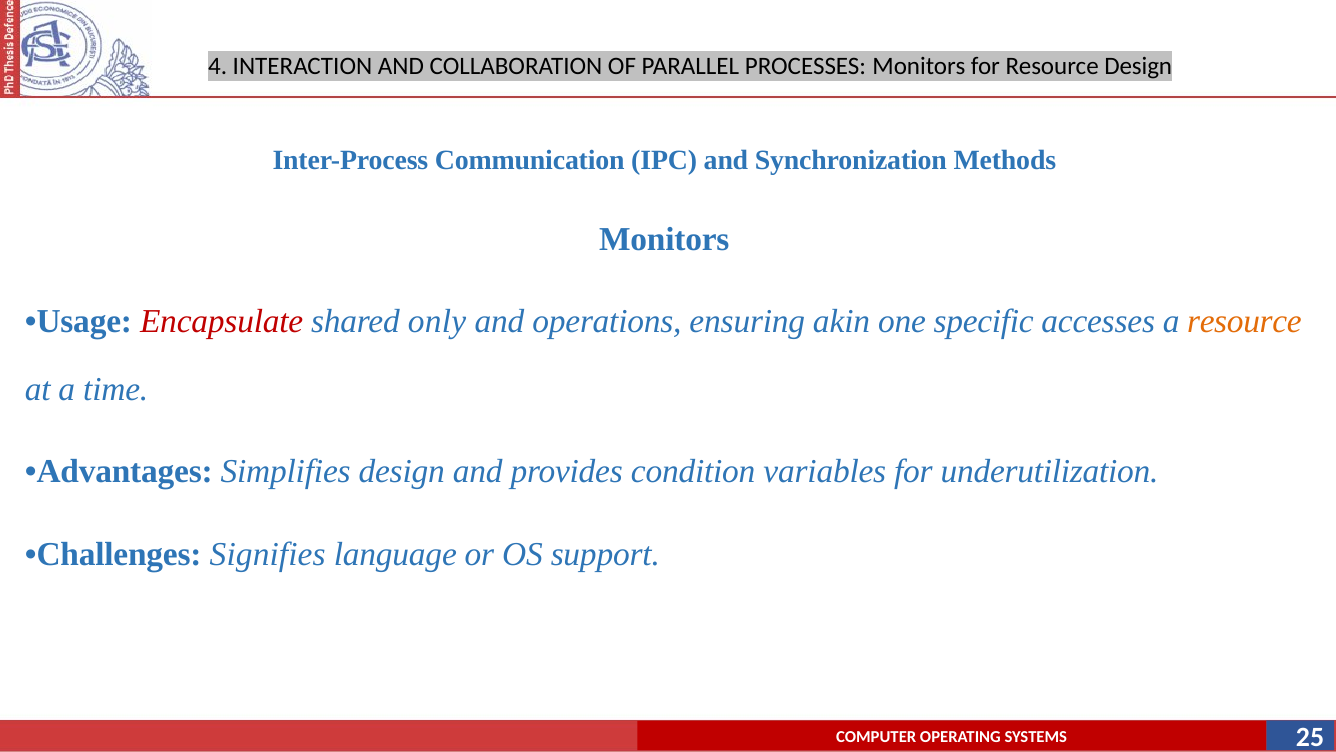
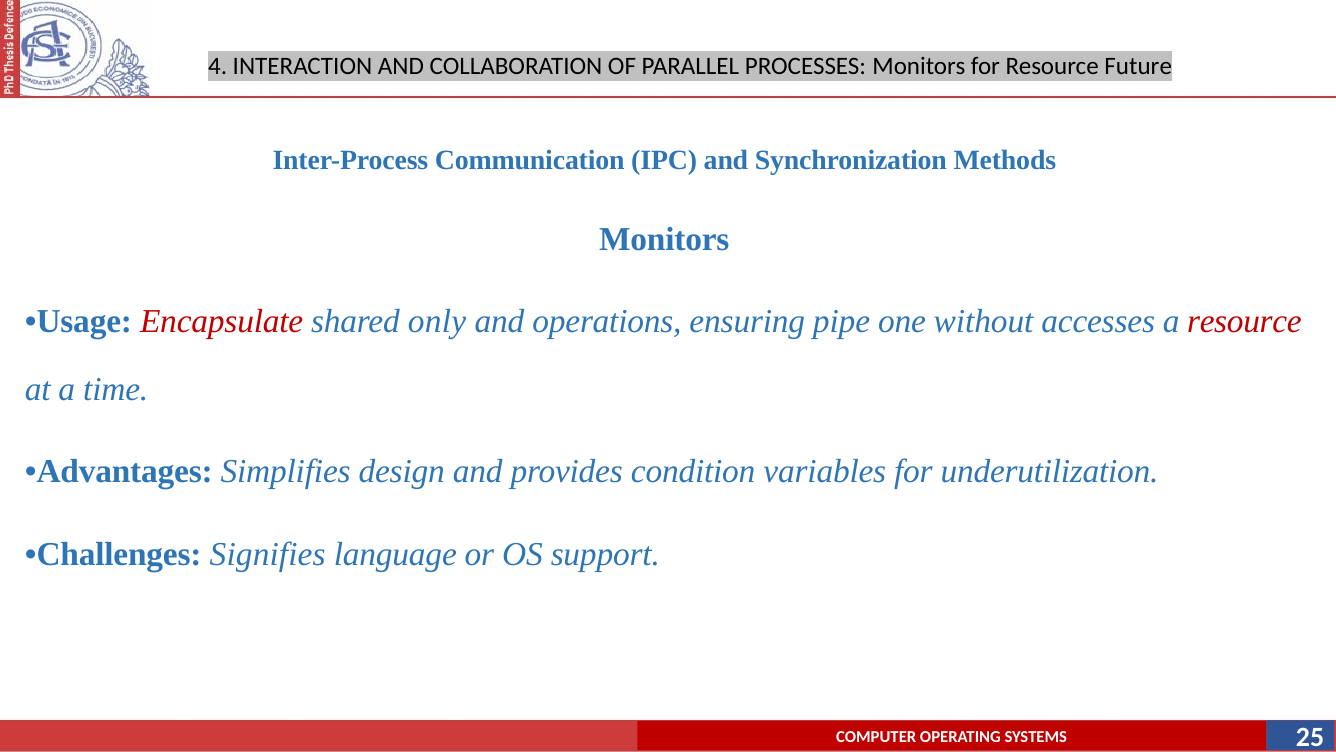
Resource Design: Design -> Future
akin: akin -> pipe
specific: specific -> without
resource at (1244, 321) colour: orange -> red
